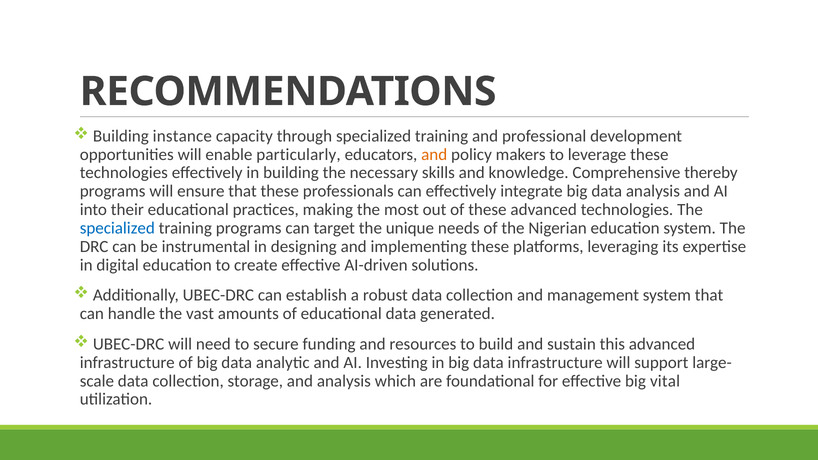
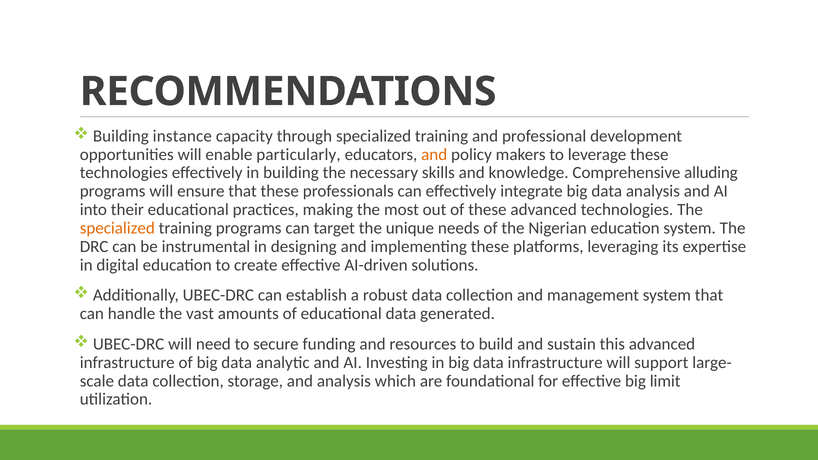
thereby: thereby -> alluding
specialized at (117, 228) colour: blue -> orange
vital: vital -> limit
